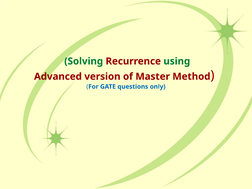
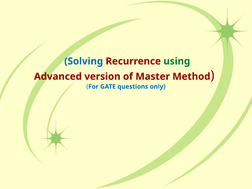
Solving colour: green -> blue
